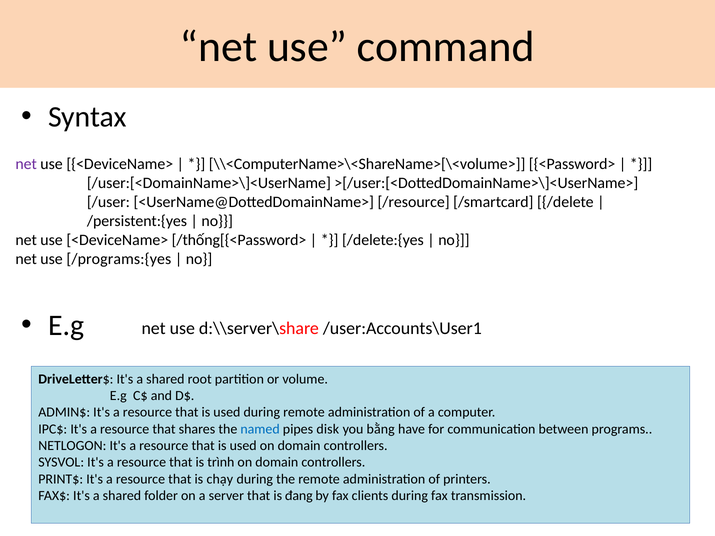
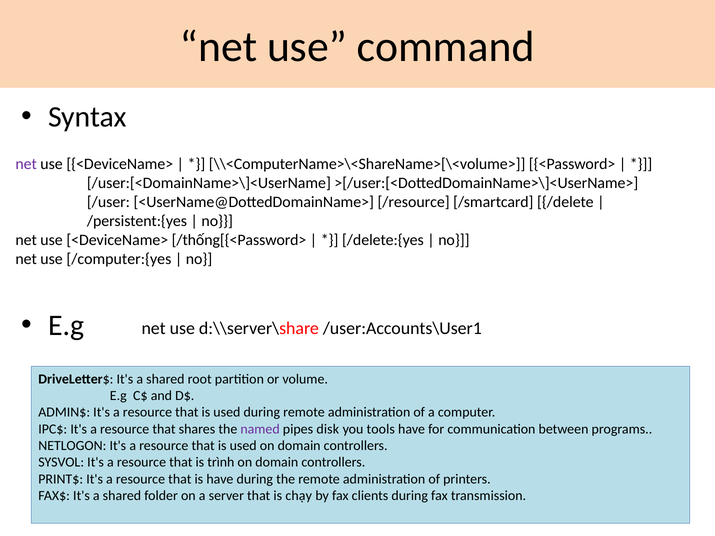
/programs:{yes: /programs:{yes -> /computer:{yes
named colour: blue -> purple
bằng: bằng -> tools
is chạy: chạy -> have
đang: đang -> chạy
